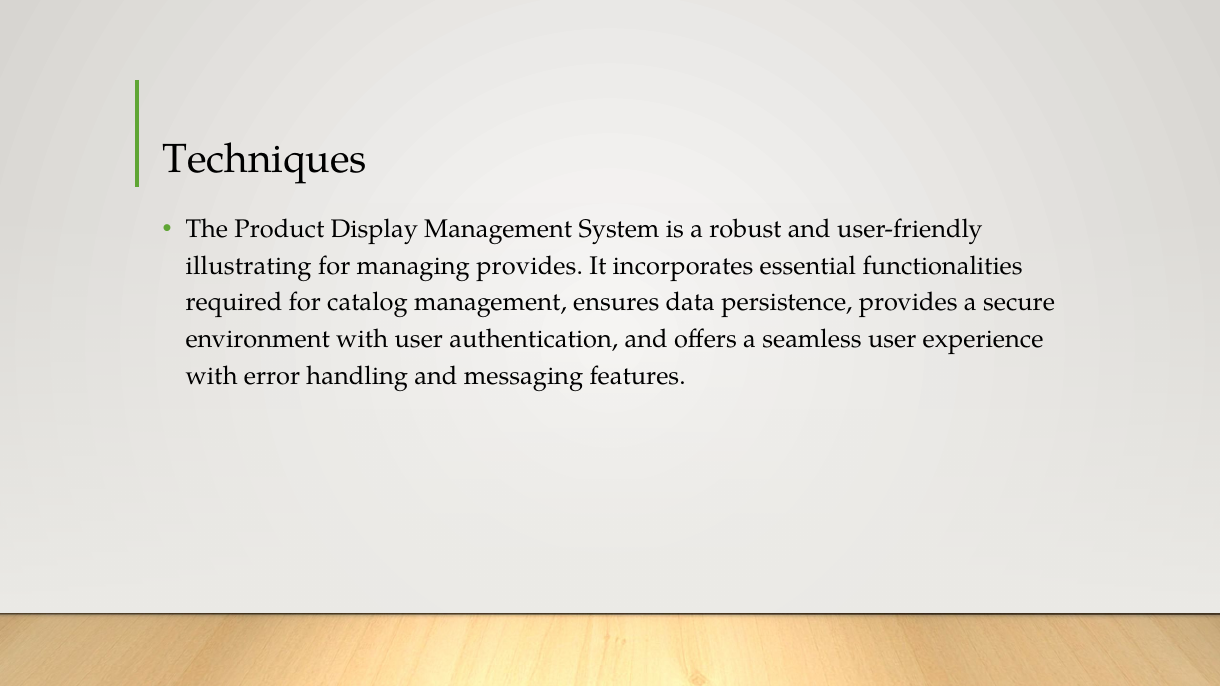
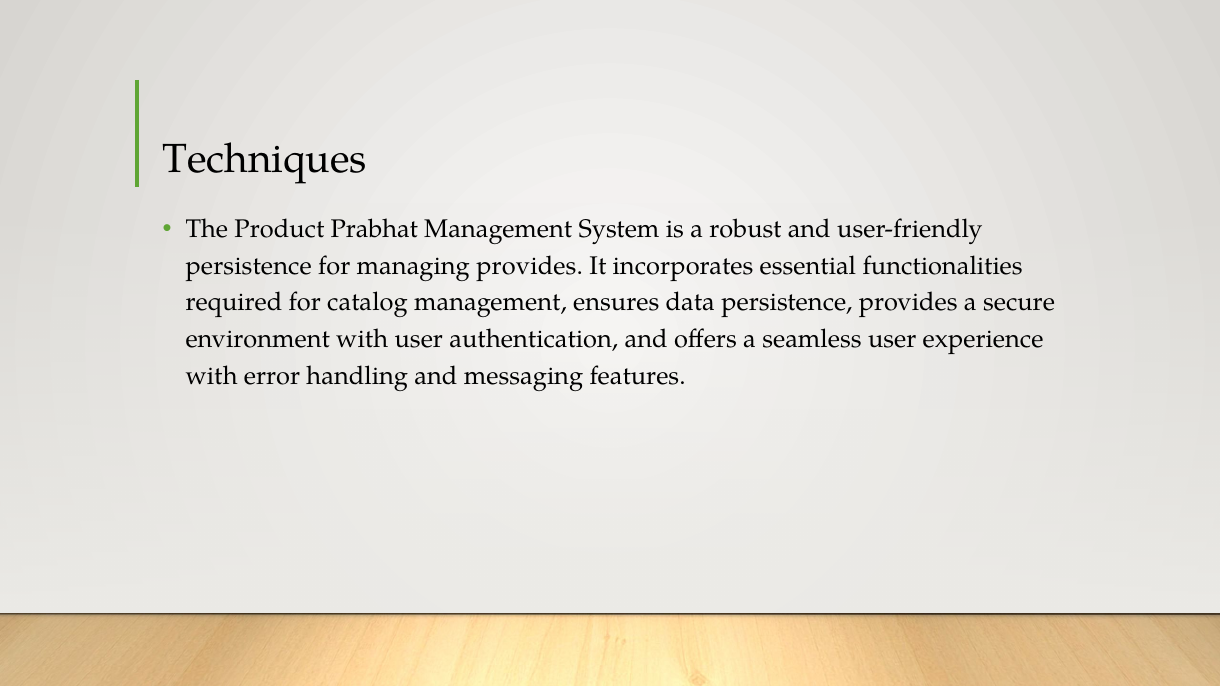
Display: Display -> Prabhat
illustrating at (249, 266): illustrating -> persistence
